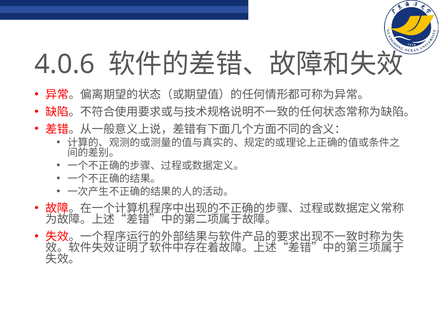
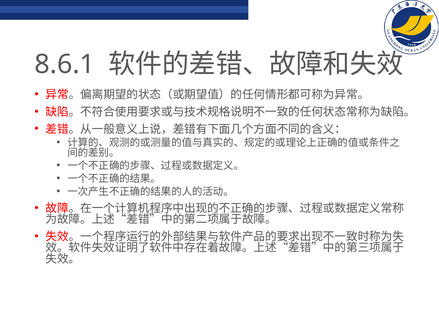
4.0.6: 4.0.6 -> 8.6.1
